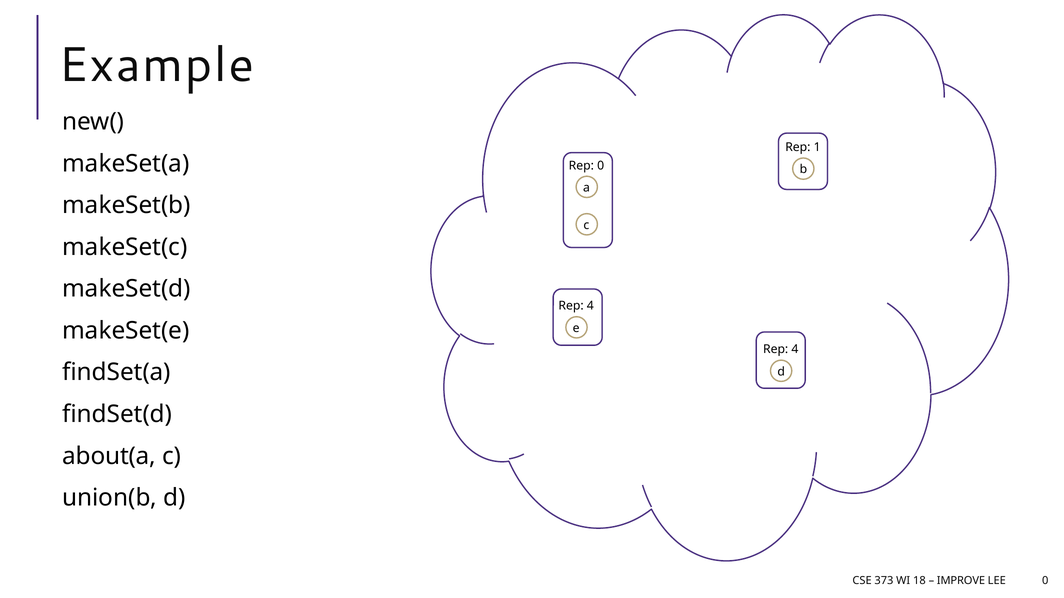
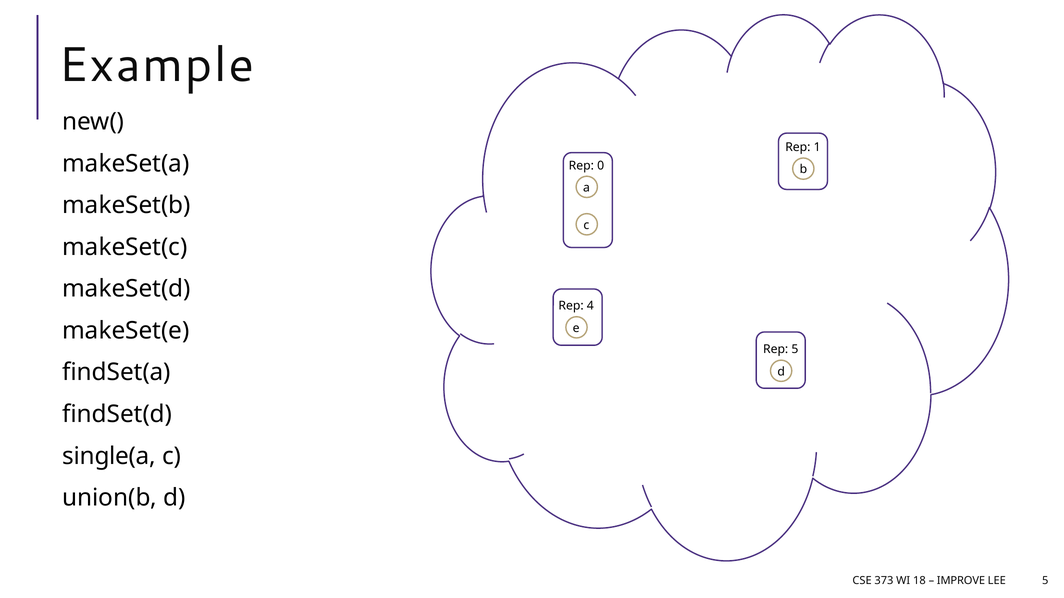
4 at (795, 350): 4 -> 5
about(a: about(a -> single(a
LEE 0: 0 -> 5
